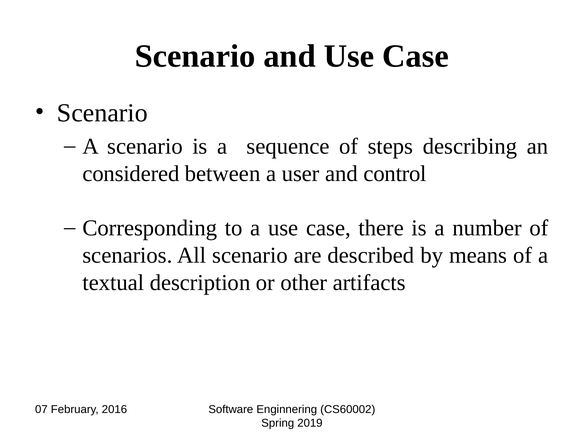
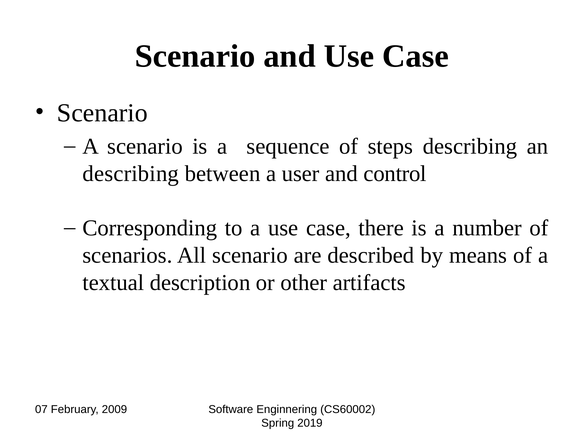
considered at (131, 174): considered -> describing
2016: 2016 -> 2009
